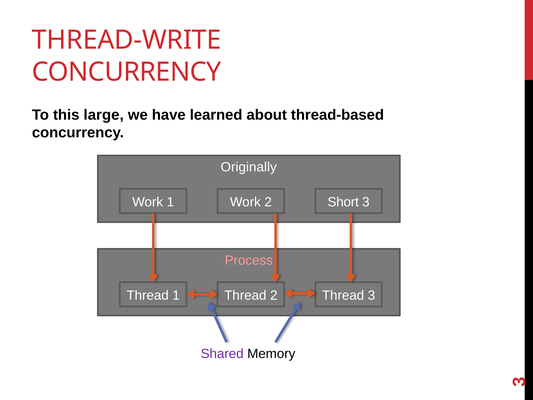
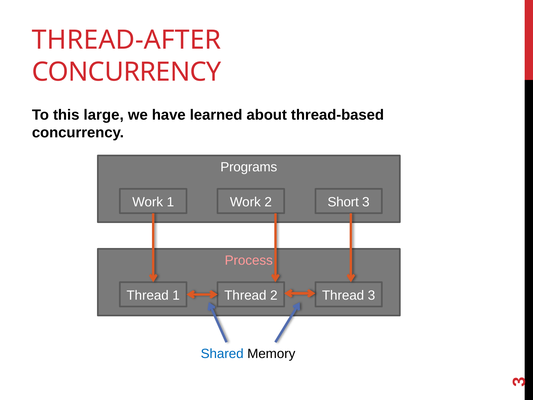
THREAD-WRITE: THREAD-WRITE -> THREAD-AFTER
Originally: Originally -> Programs
Shared colour: purple -> blue
